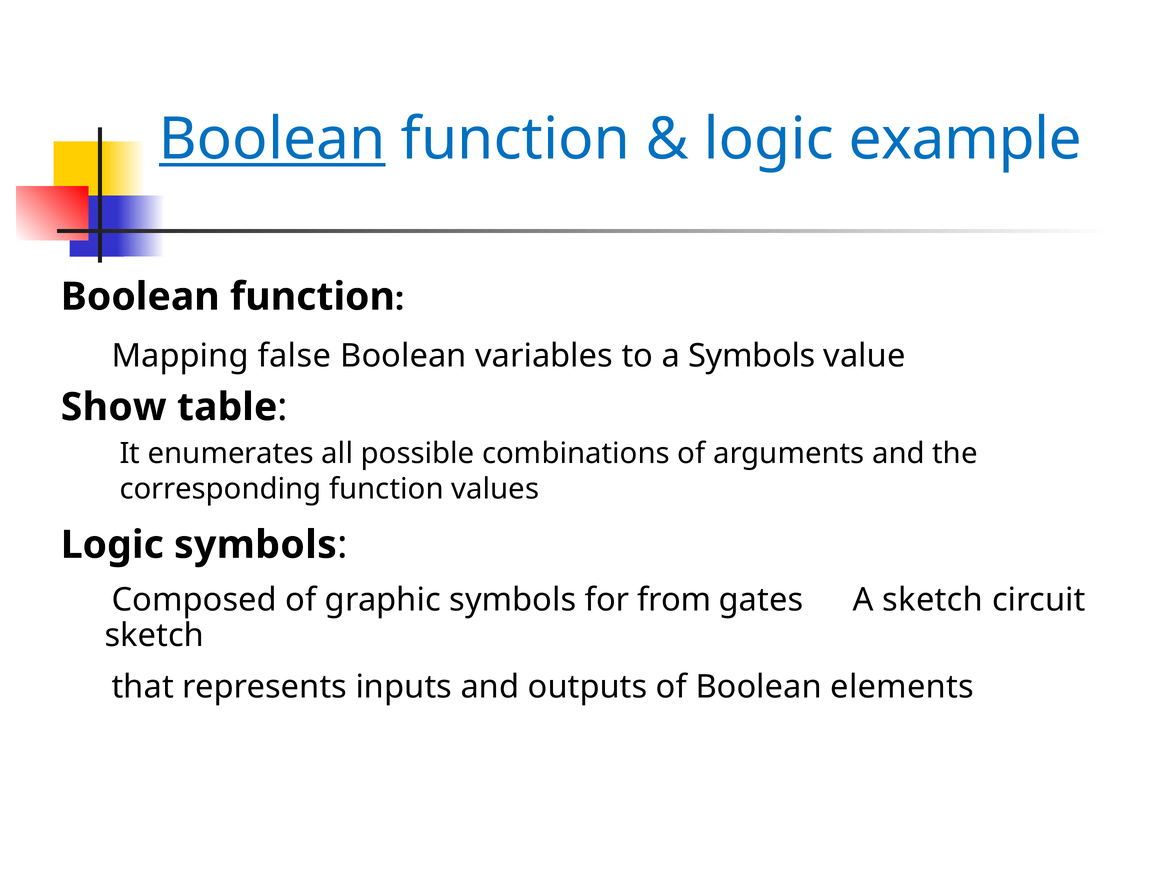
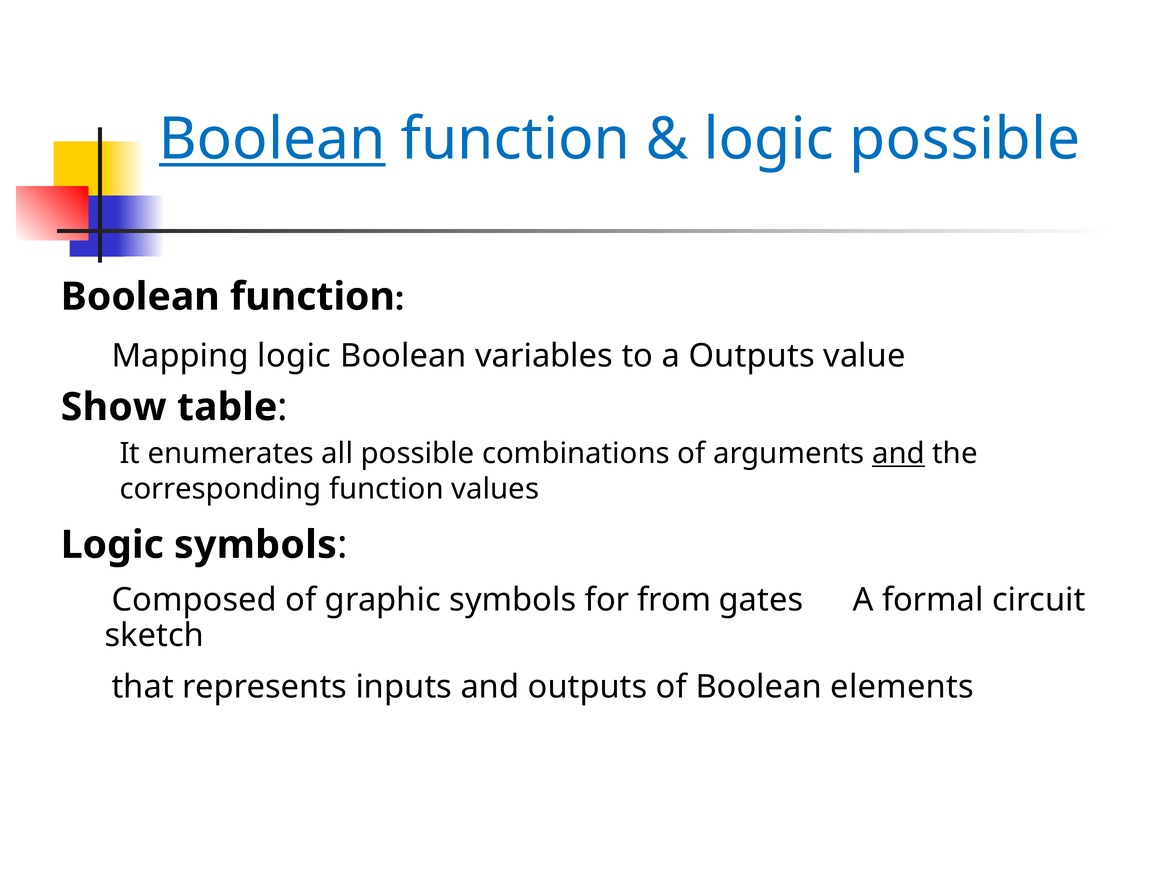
logic example: example -> possible
Mapping false: false -> logic
a Symbols: Symbols -> Outputs
and at (898, 454) underline: none -> present
A sketch: sketch -> formal
